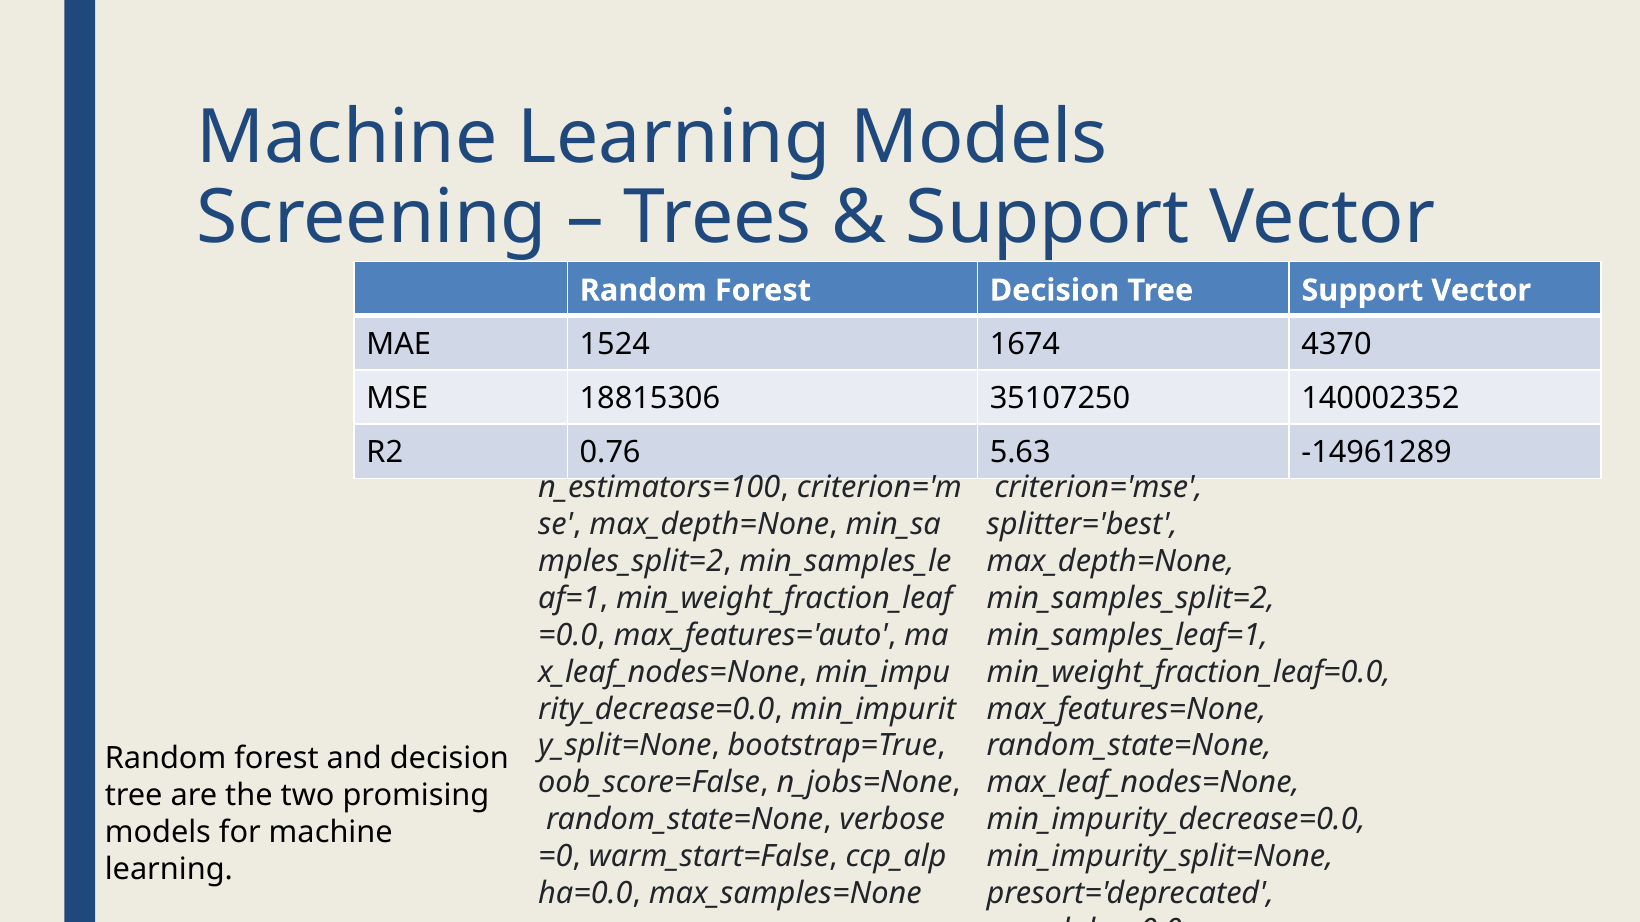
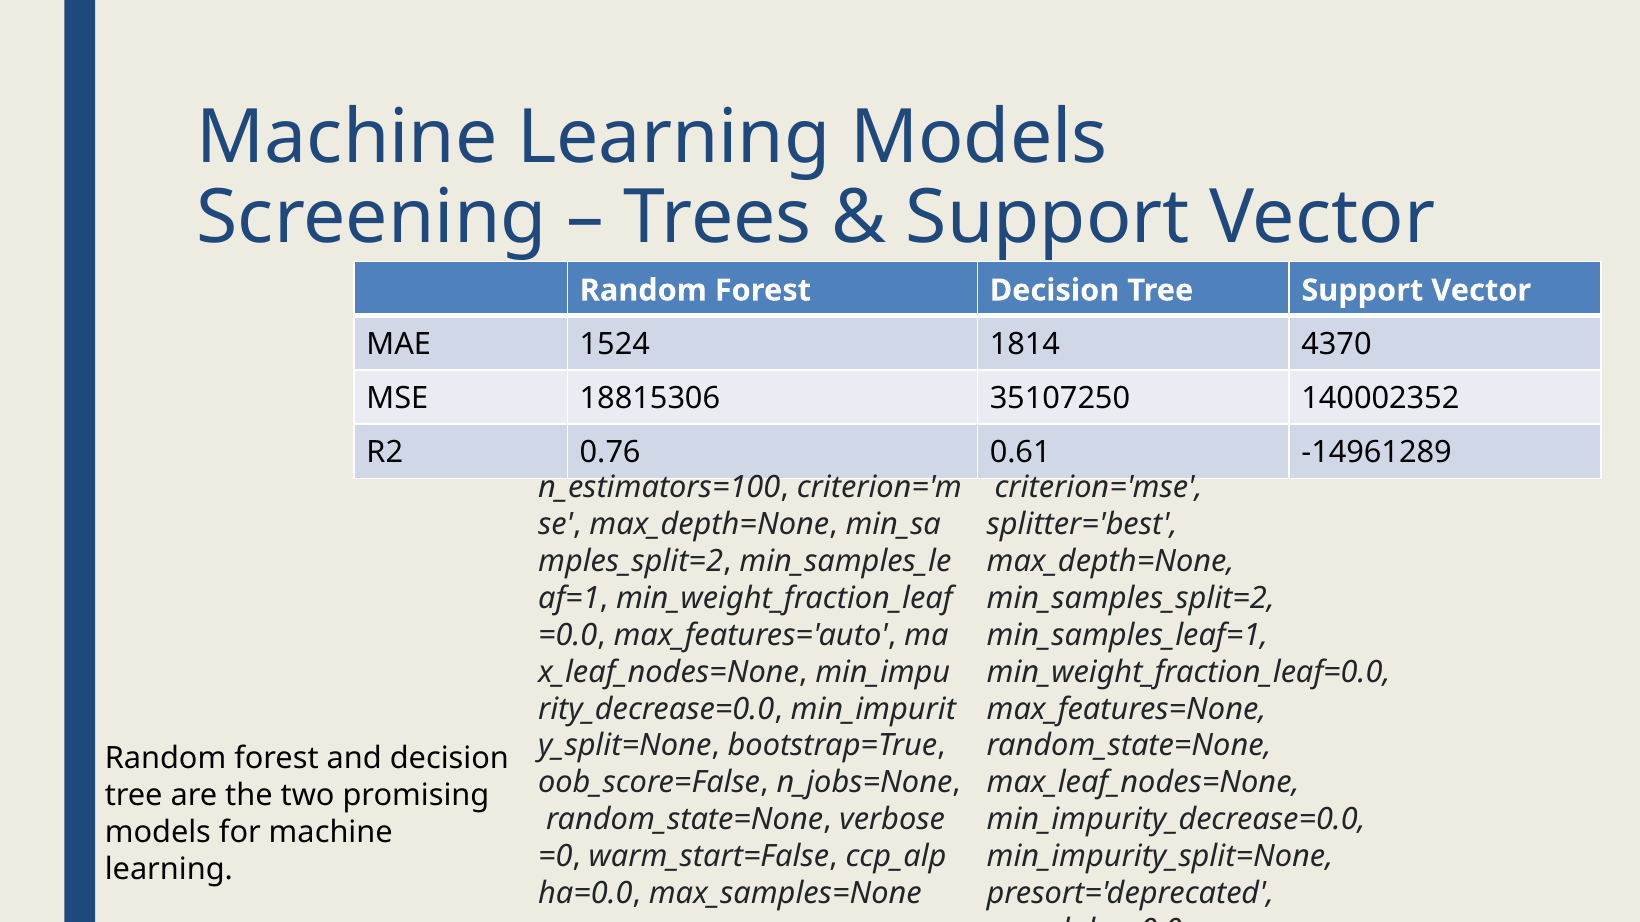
1674: 1674 -> 1814
5.63: 5.63 -> 0.61
